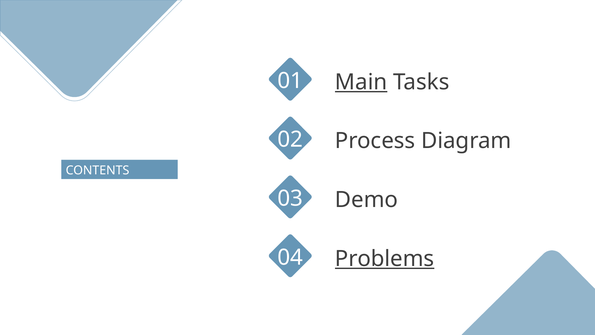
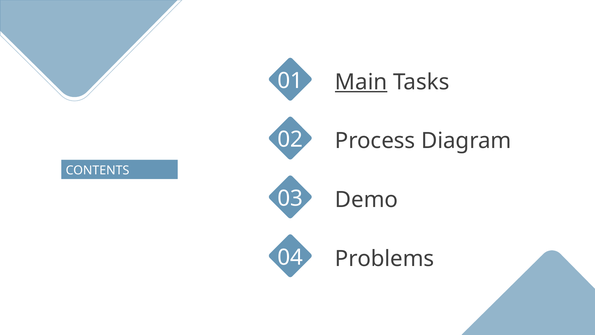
Problems underline: present -> none
